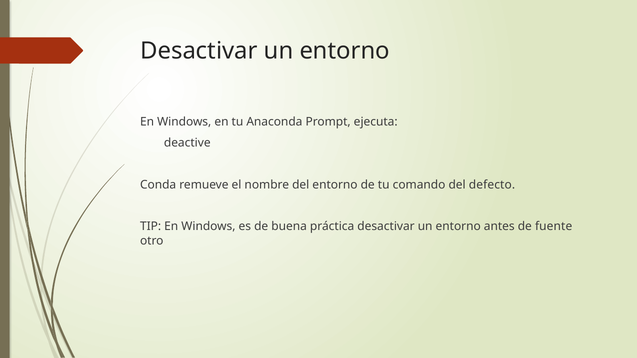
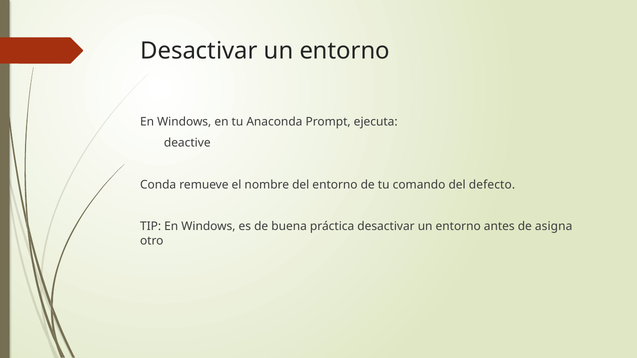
fuente: fuente -> asigna
